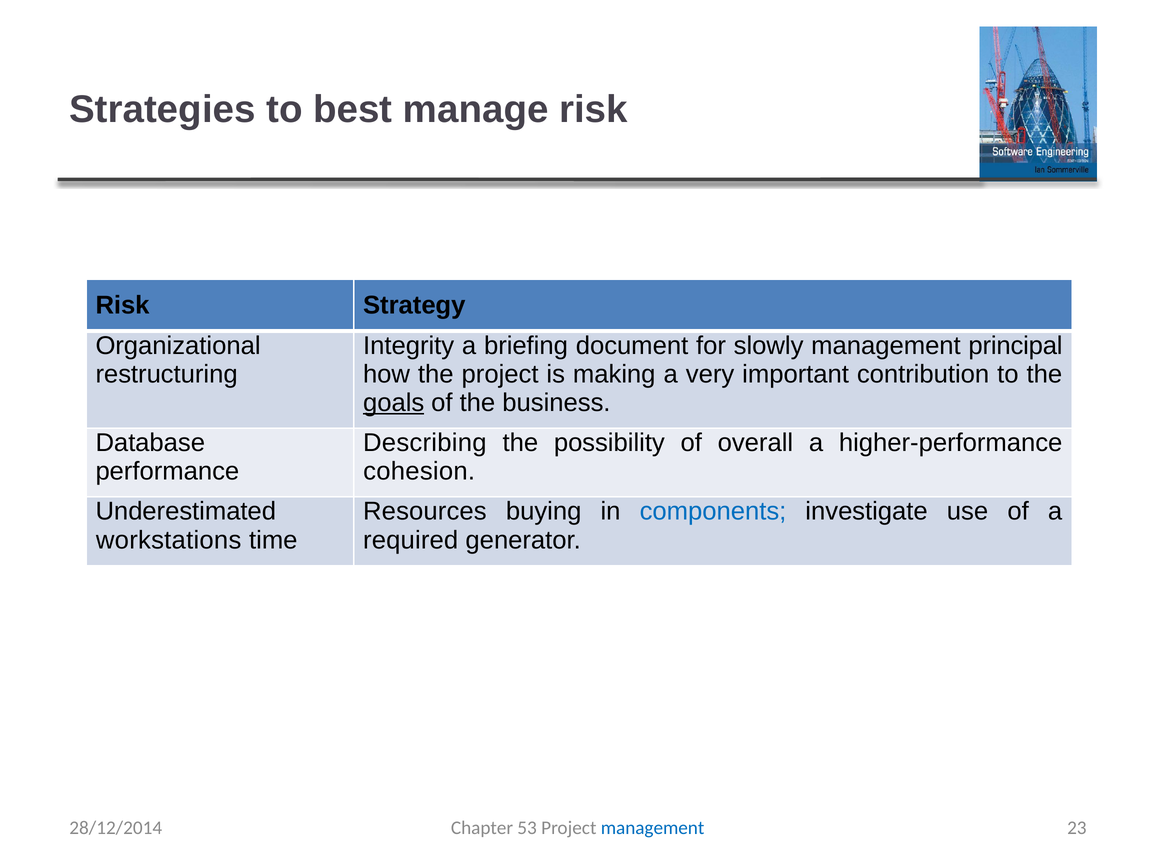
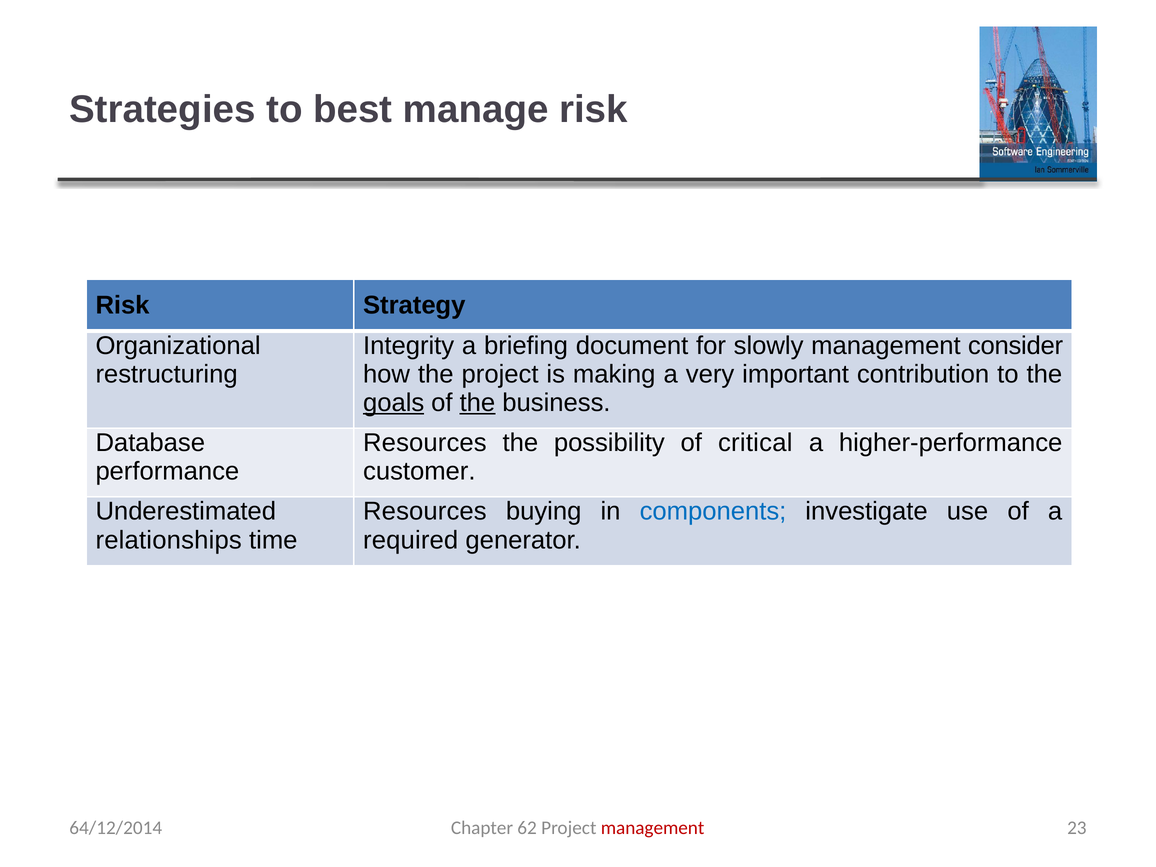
principal: principal -> consider
the at (477, 403) underline: none -> present
Describing at (425, 443): Describing -> Resources
overall: overall -> critical
cohesion: cohesion -> customer
workstations: workstations -> relationships
53: 53 -> 62
management at (653, 828) colour: blue -> red
28/12/2014: 28/12/2014 -> 64/12/2014
